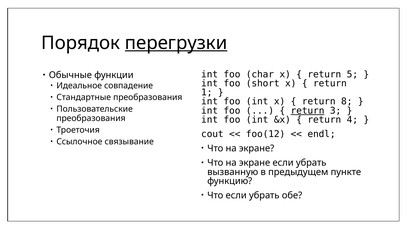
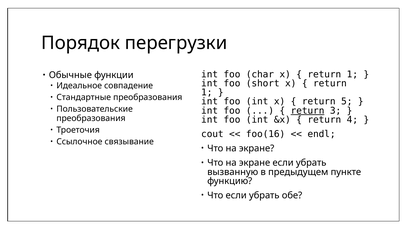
перегрузки underline: present -> none
5 at (352, 74): 5 -> 1
8: 8 -> 5
foo(12: foo(12 -> foo(16
